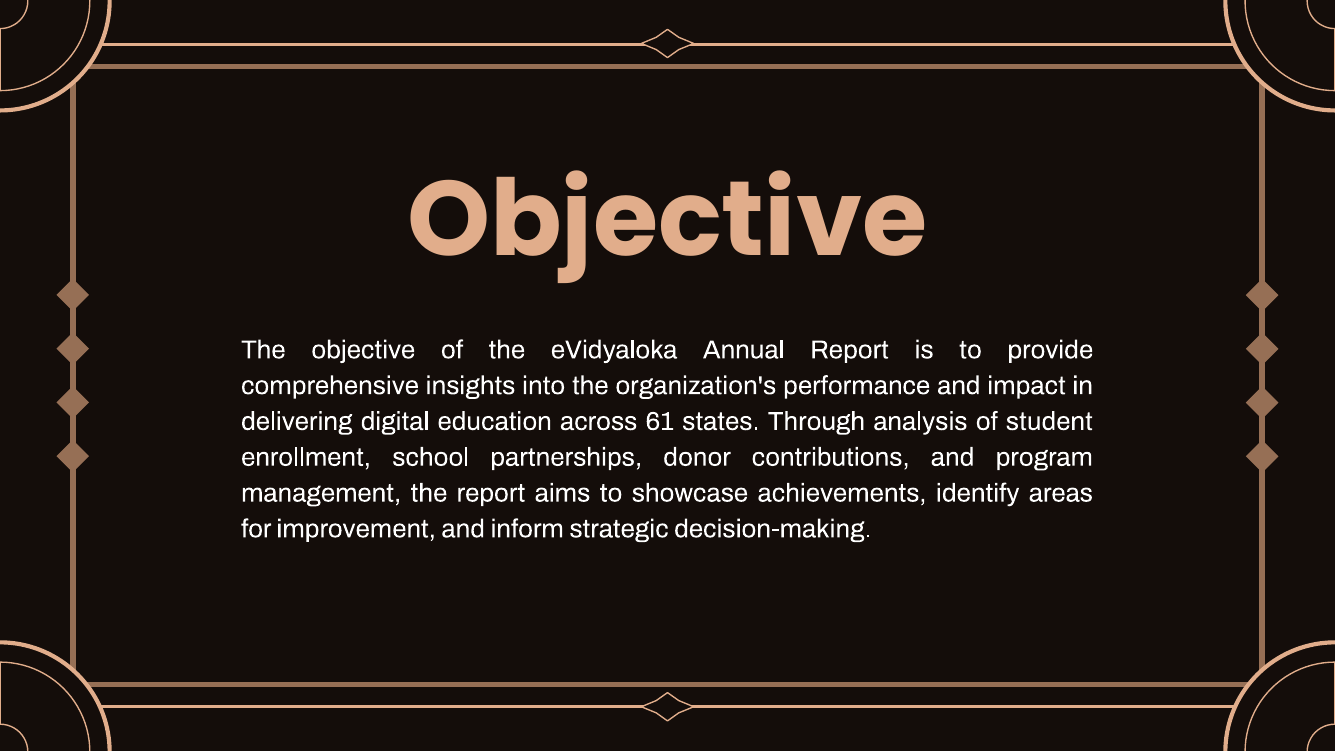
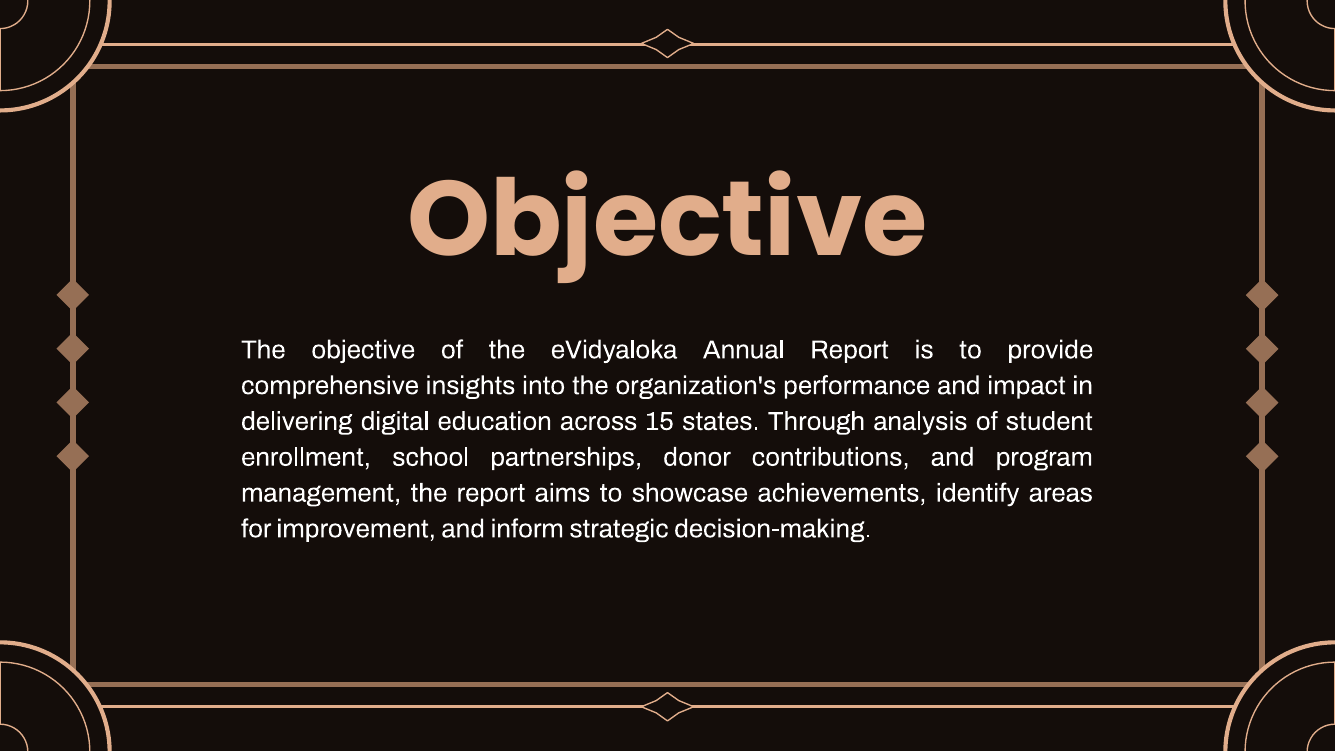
61: 61 -> 15
